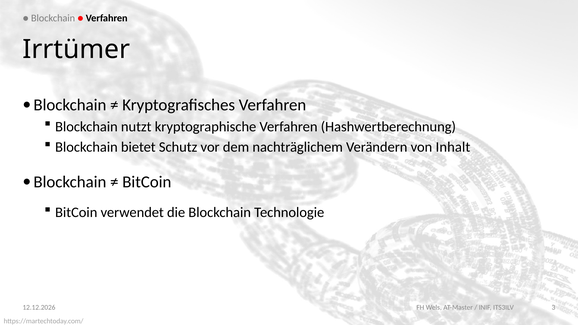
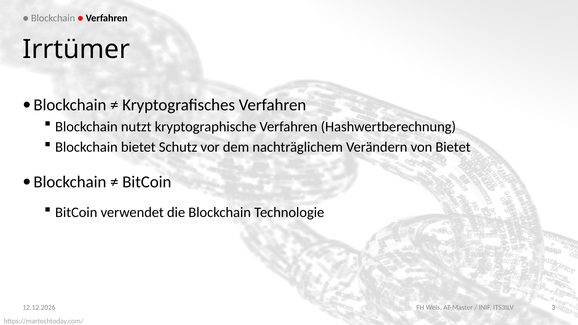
von Inhalt: Inhalt -> Bietet
